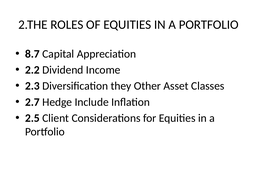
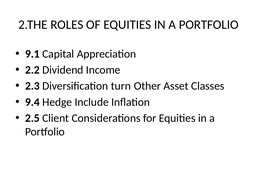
8.7: 8.7 -> 9.1
they: they -> turn
2.7: 2.7 -> 9.4
